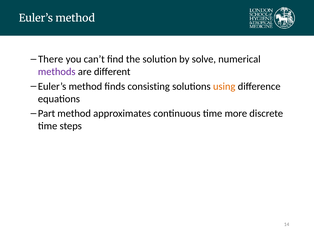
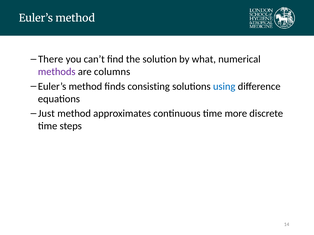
solve: solve -> what
different: different -> columns
using colour: orange -> blue
Part: Part -> Just
